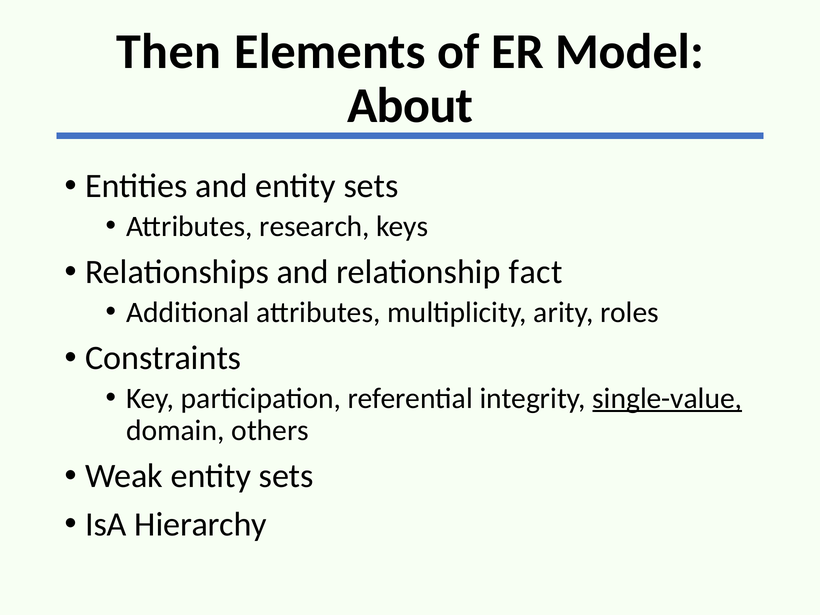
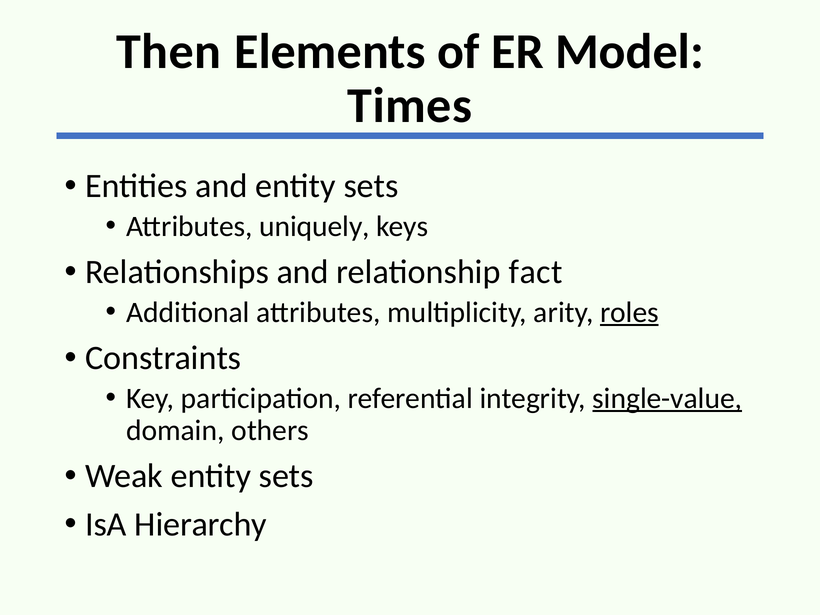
About: About -> Times
research: research -> uniquely
roles underline: none -> present
